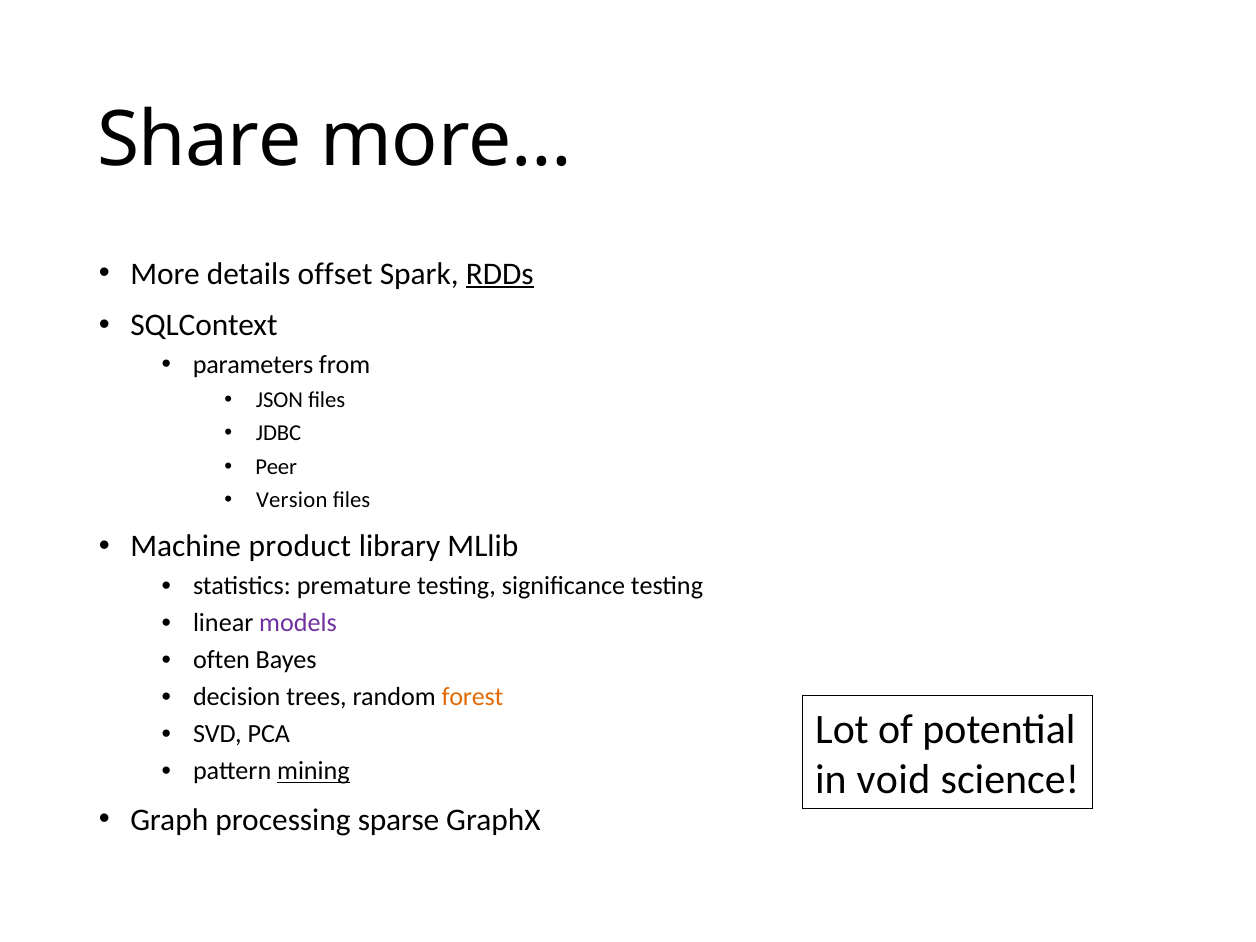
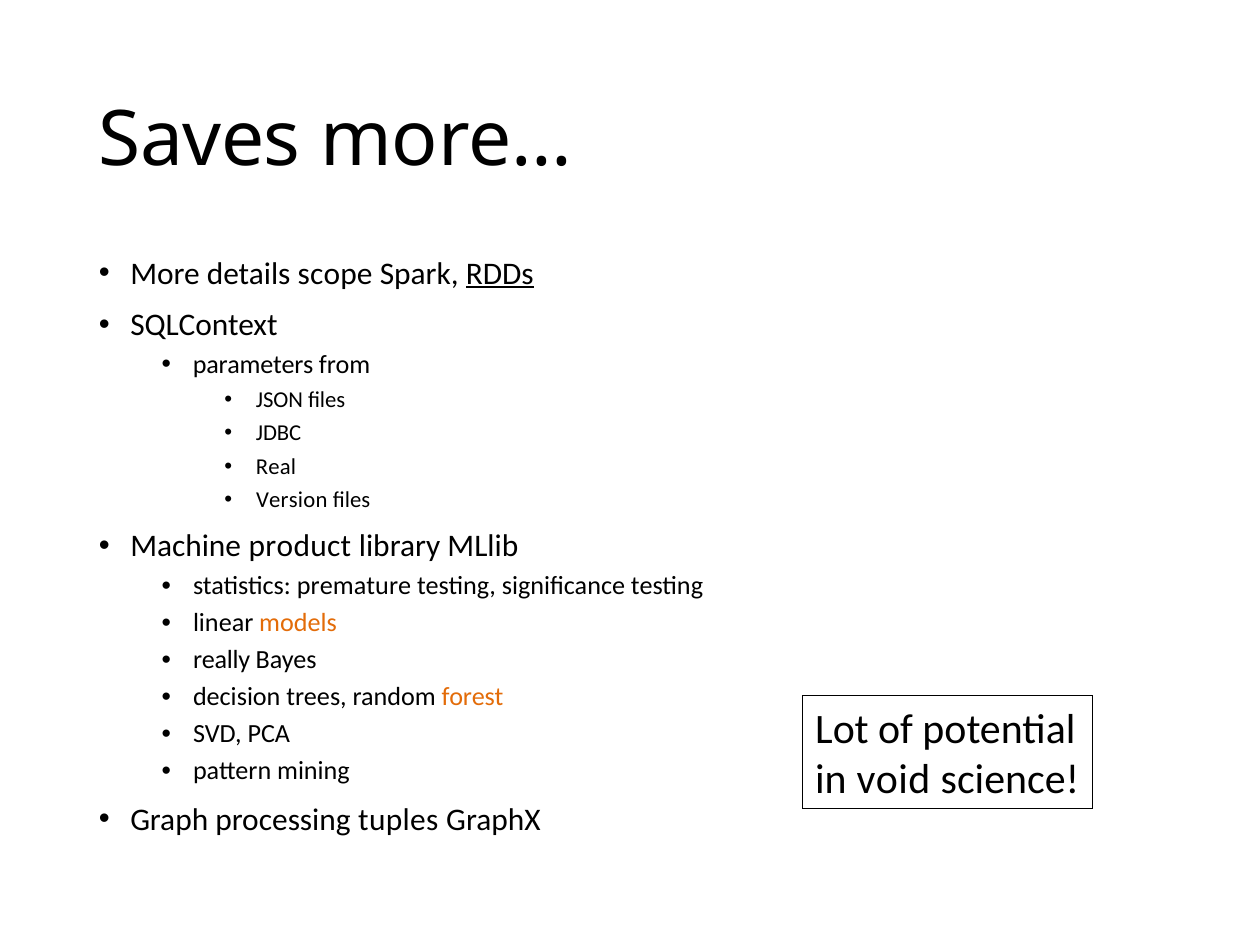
Share: Share -> Saves
offset: offset -> scope
Peer: Peer -> Real
models colour: purple -> orange
often: often -> really
mining underline: present -> none
sparse: sparse -> tuples
